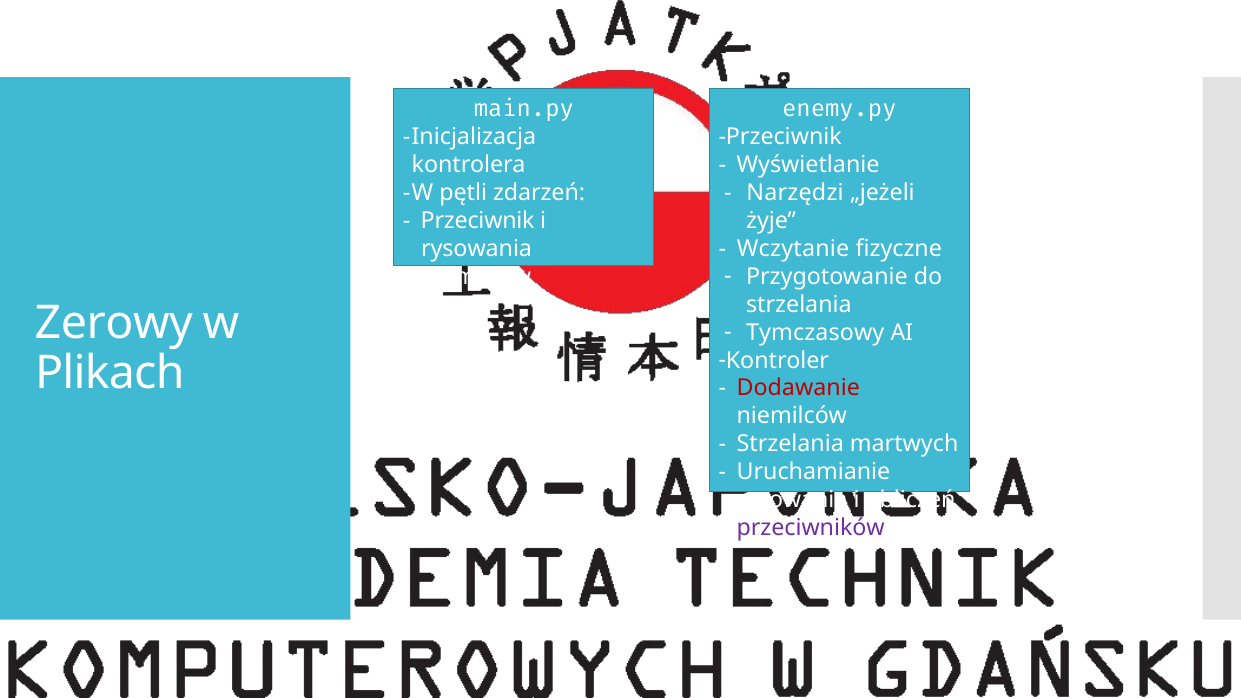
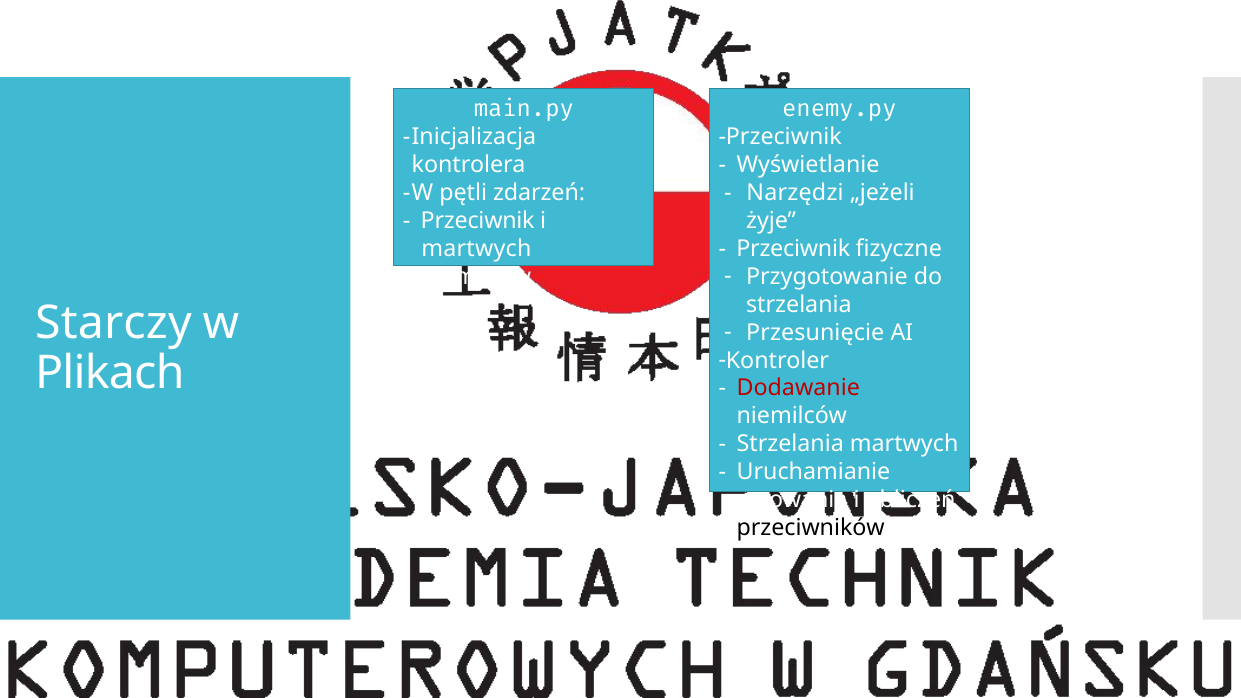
Wczytanie at (793, 249): Wczytanie -> Przeciwnik
rysowania at (477, 249): rysowania -> martwych
Zerowy: Zerowy -> Starczy
Tymczasowy: Tymczasowy -> Przesunięcie
przeciwników colour: purple -> black
